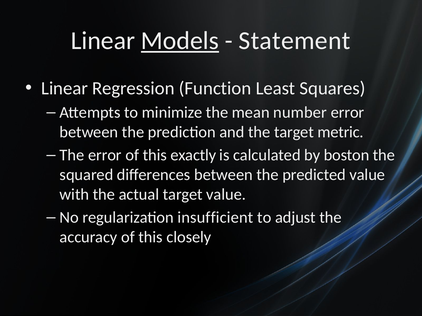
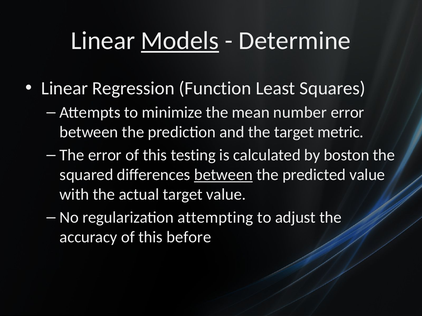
Statement: Statement -> Determine
exactly: exactly -> testing
between at (223, 175) underline: none -> present
insufficient: insufficient -> attempting
closely: closely -> before
